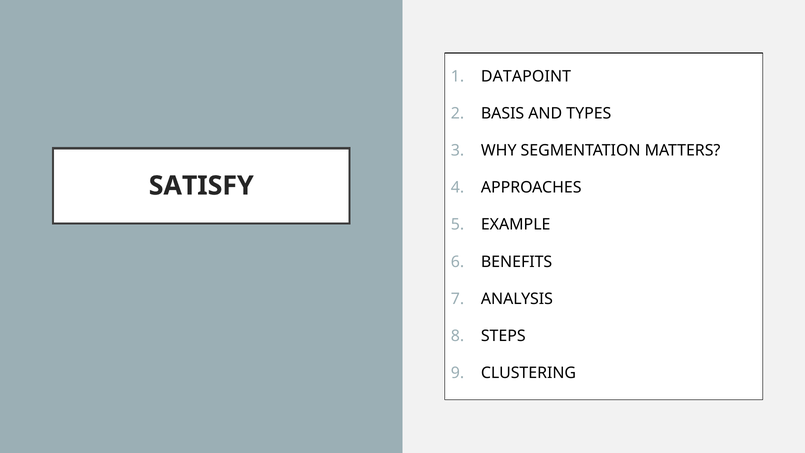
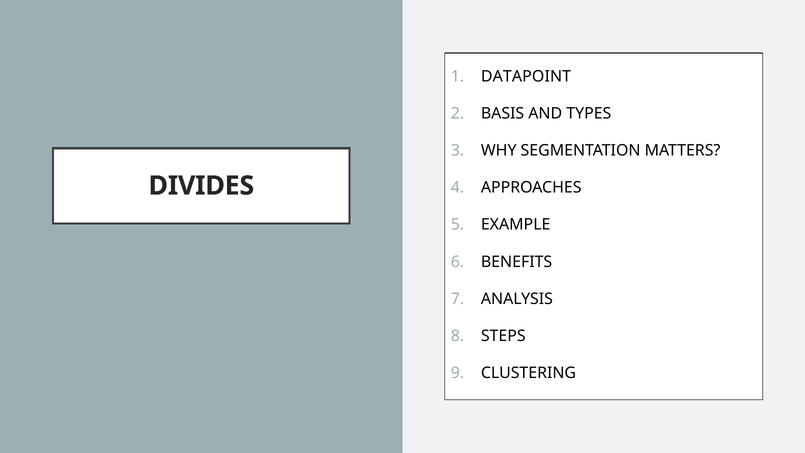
SATISFY: SATISFY -> DIVIDES
